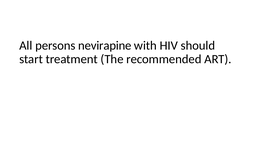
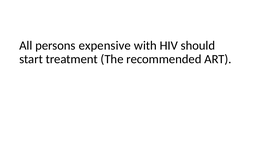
nevirapine: nevirapine -> expensive
